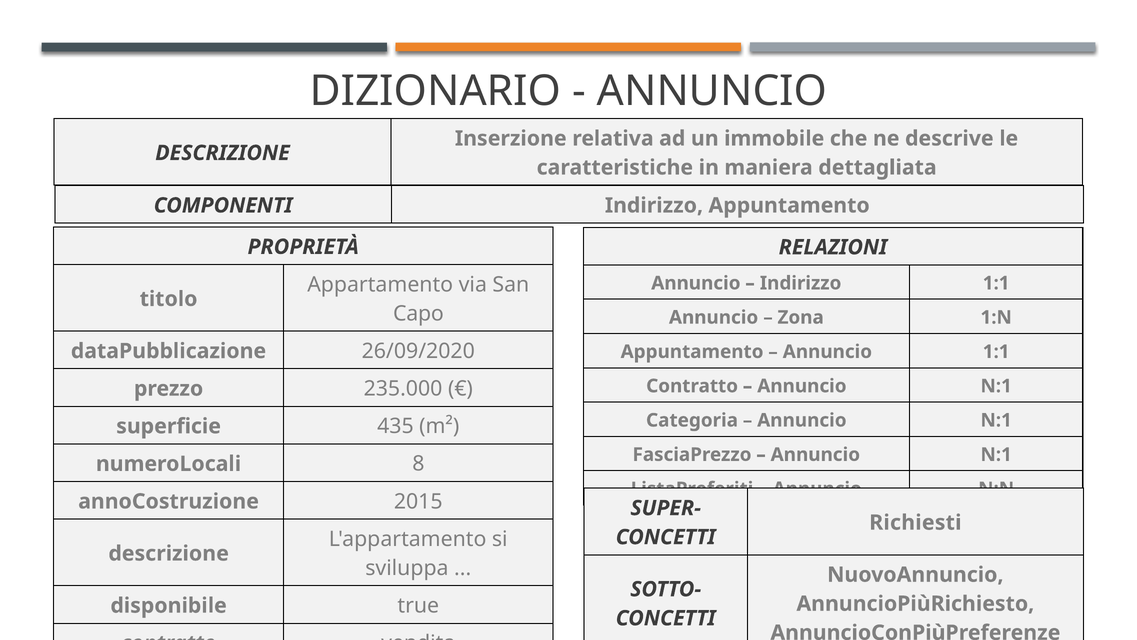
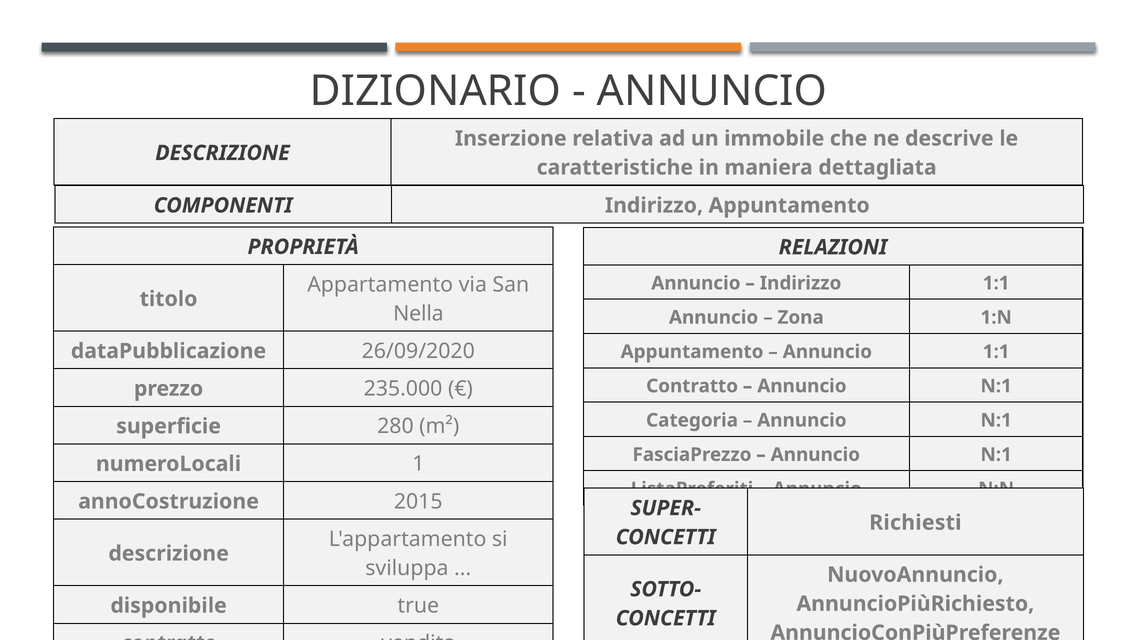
Capo: Capo -> Nella
435: 435 -> 280
8: 8 -> 1
